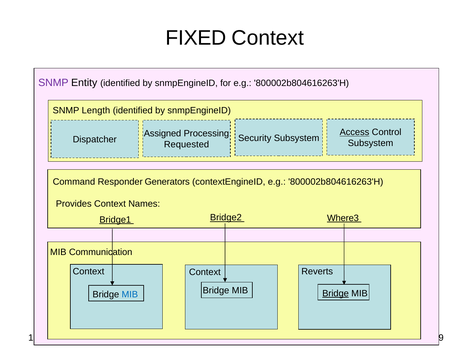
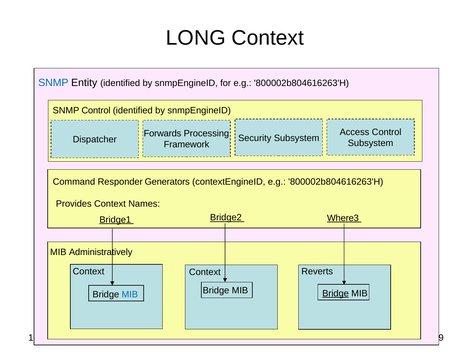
FIXED: FIXED -> LONG
SNMP at (53, 83) colour: purple -> blue
SNMP Length: Length -> Control
Access underline: present -> none
Assigned: Assigned -> Forwards
Requested: Requested -> Framework
Communication: Communication -> Administratively
